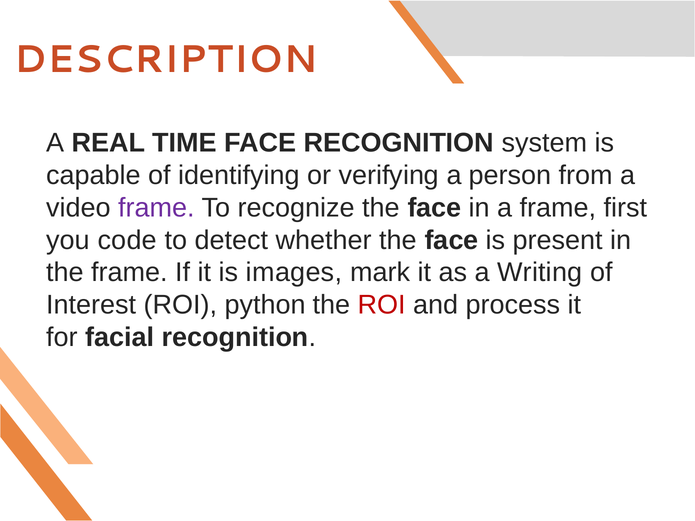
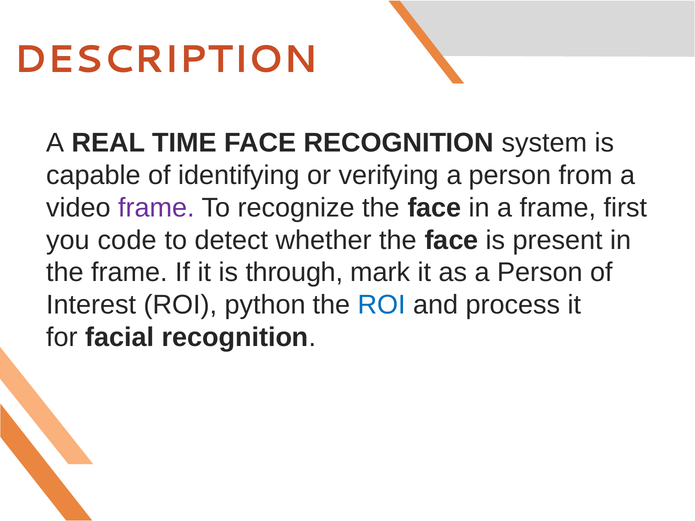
images: images -> through
as a Writing: Writing -> Person
ROI at (382, 305) colour: red -> blue
